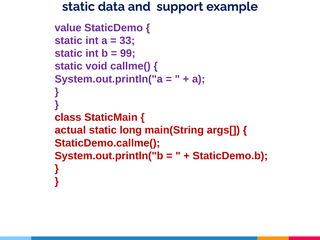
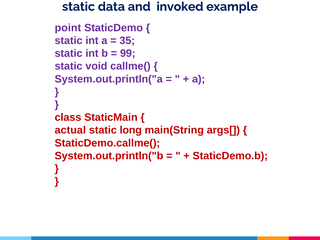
support: support -> invoked
value: value -> point
33: 33 -> 35
